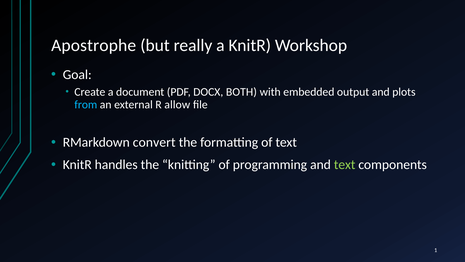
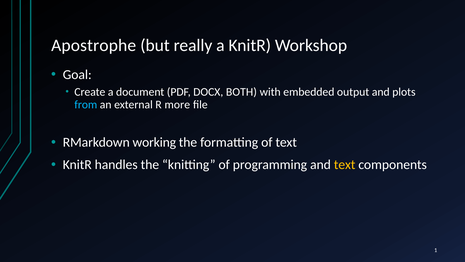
allow: allow -> more
convert: convert -> working
text at (345, 165) colour: light green -> yellow
